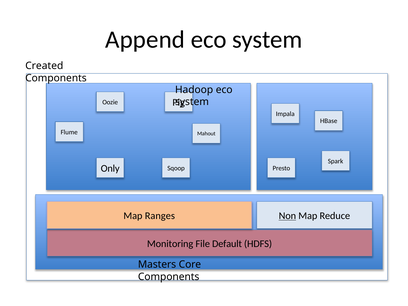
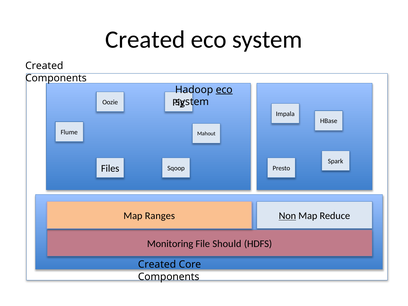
Append at (145, 39): Append -> Created
eco at (224, 90) underline: none -> present
Only: Only -> Files
Default: Default -> Should
Masters at (157, 264): Masters -> Created
